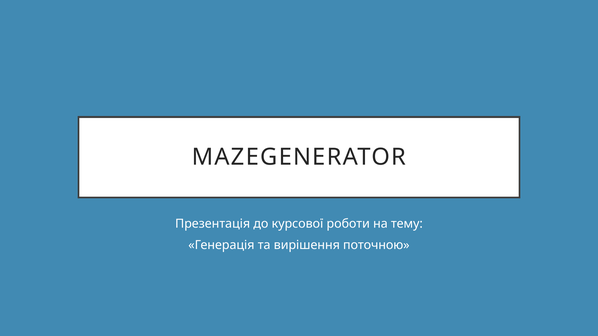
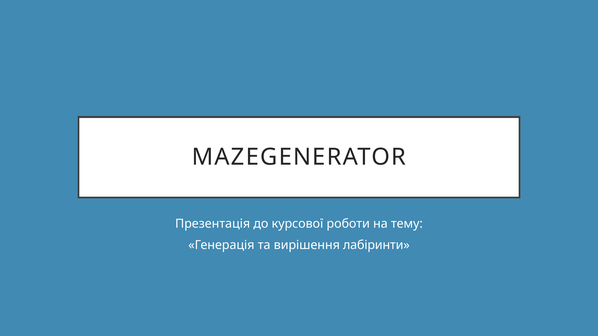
поточною: поточною -> лабіринти
